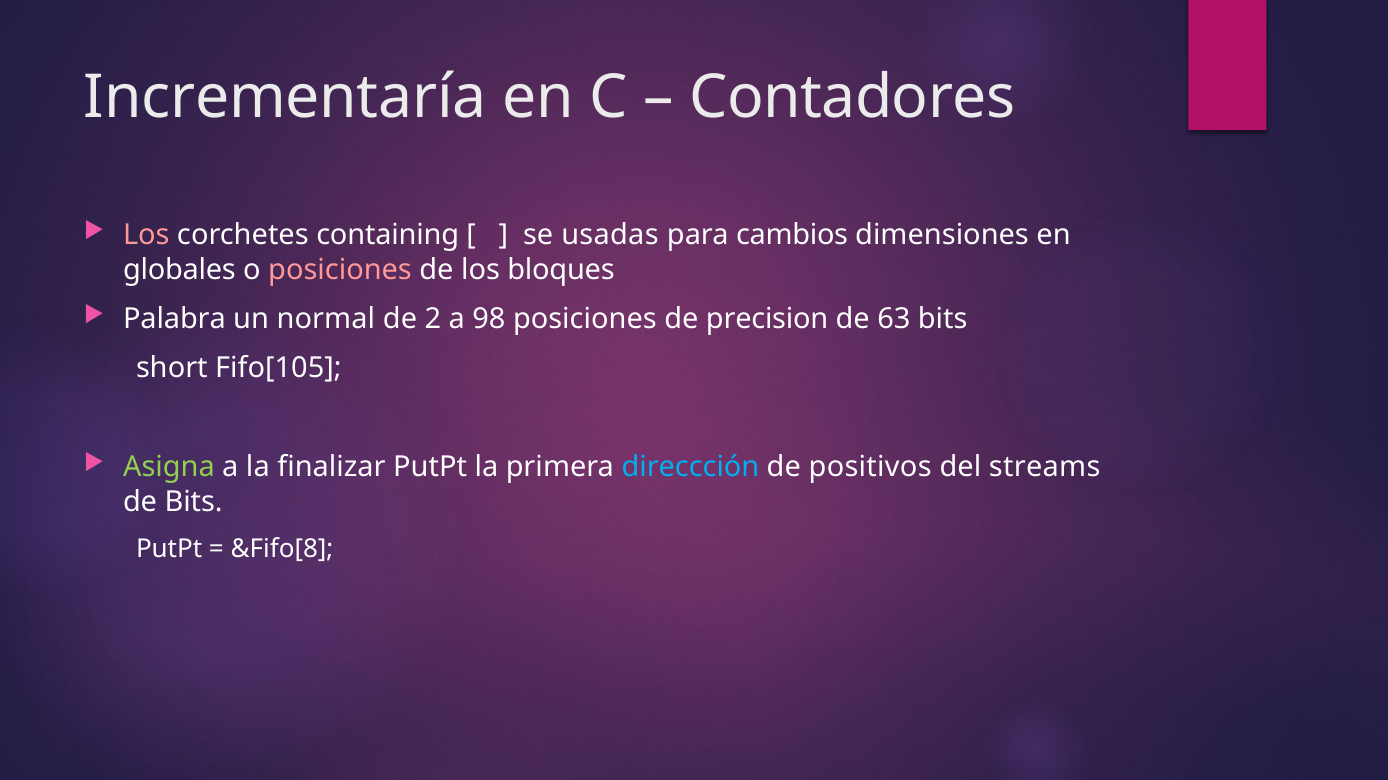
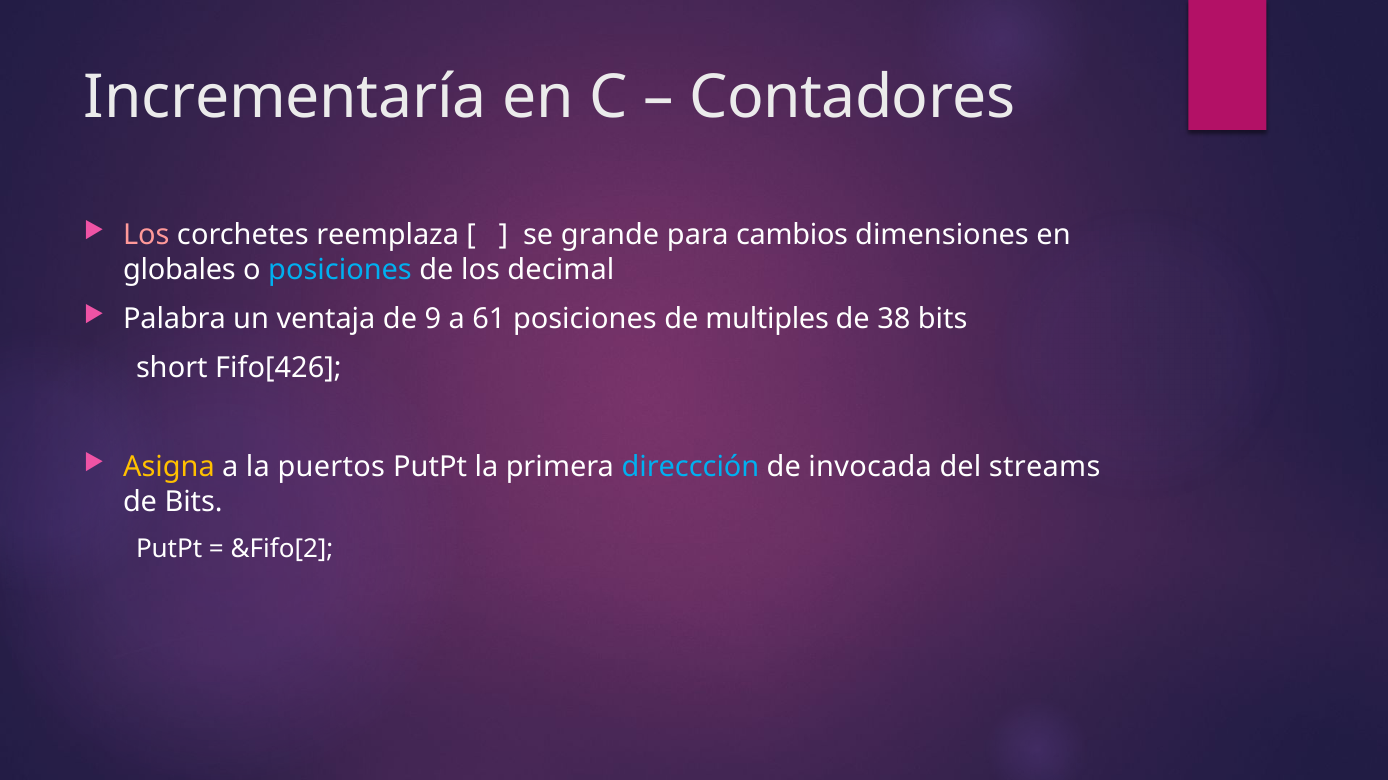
containing: containing -> reemplaza
usadas: usadas -> grande
posiciones at (340, 270) colour: pink -> light blue
bloques: bloques -> decimal
normal: normal -> ventaja
2: 2 -> 9
98: 98 -> 61
precision: precision -> multiples
63: 63 -> 38
Fifo[105: Fifo[105 -> Fifo[426
Asigna colour: light green -> yellow
finalizar: finalizar -> puertos
positivos: positivos -> invocada
&Fifo[8: &Fifo[8 -> &Fifo[2
